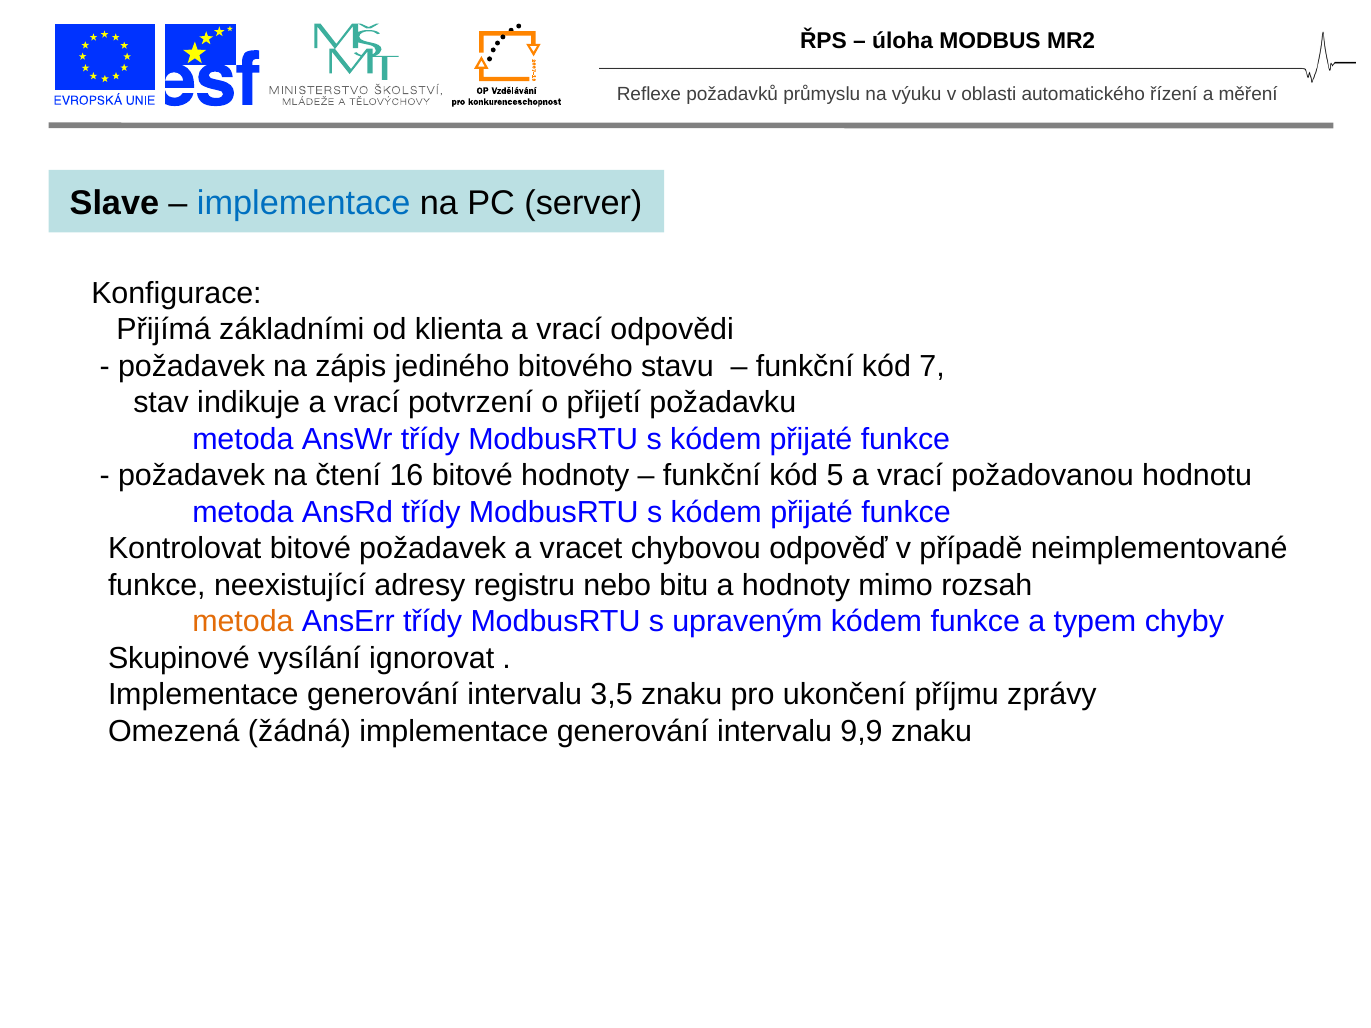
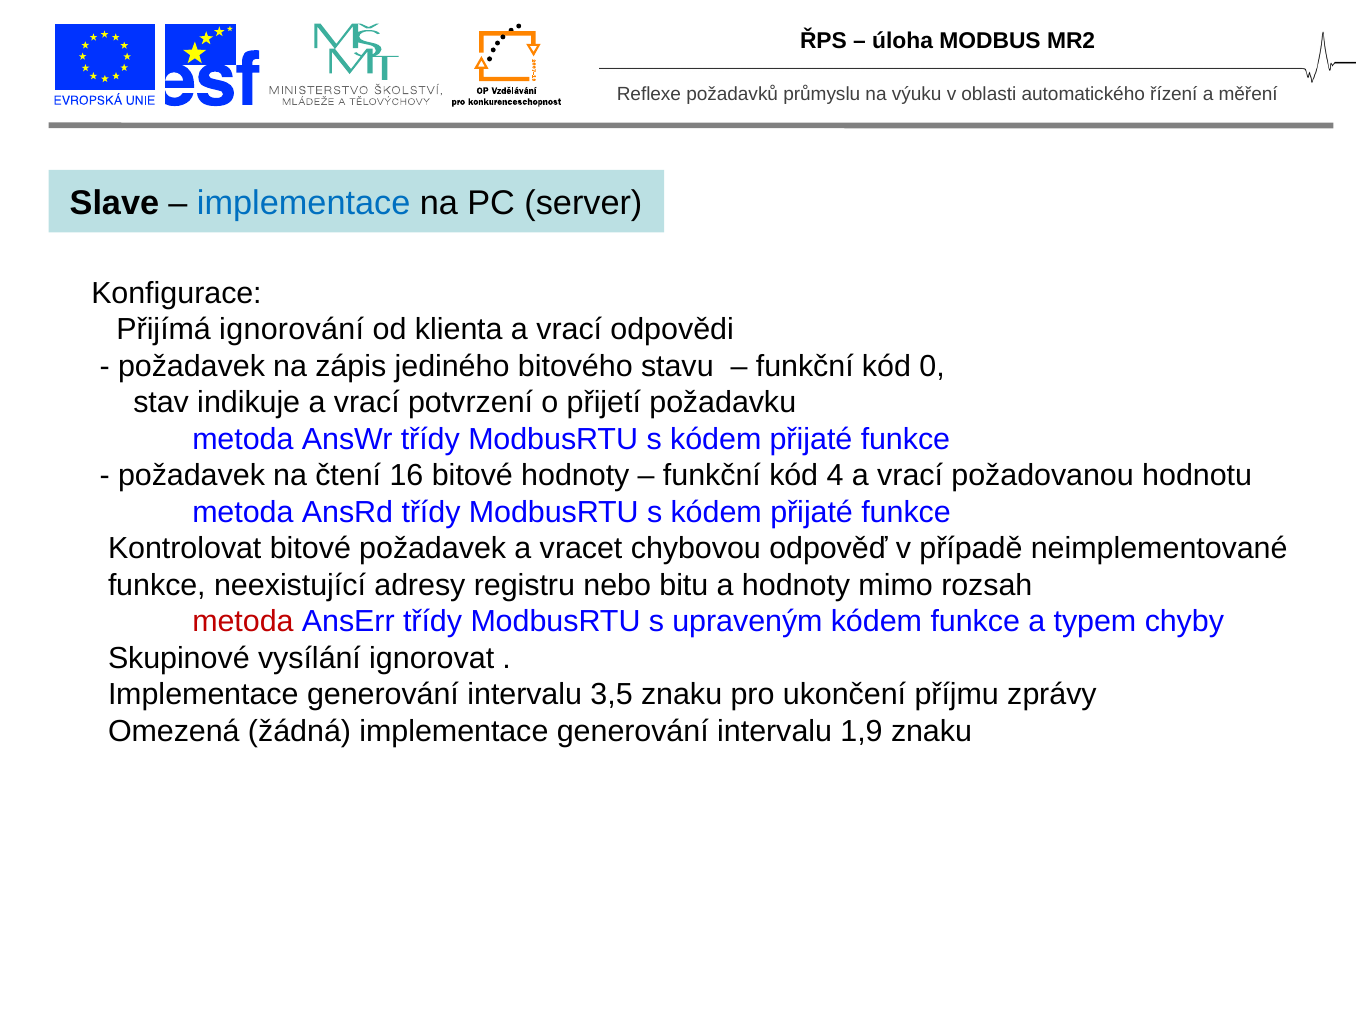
základními: základními -> ignorování
7: 7 -> 0
5: 5 -> 4
metoda at (243, 622) colour: orange -> red
9,9: 9,9 -> 1,9
